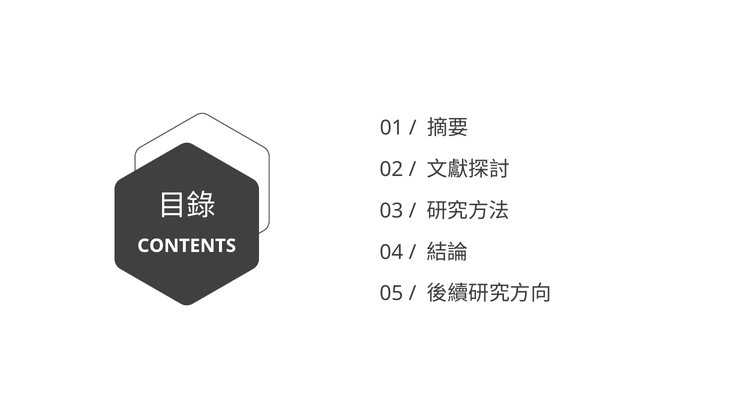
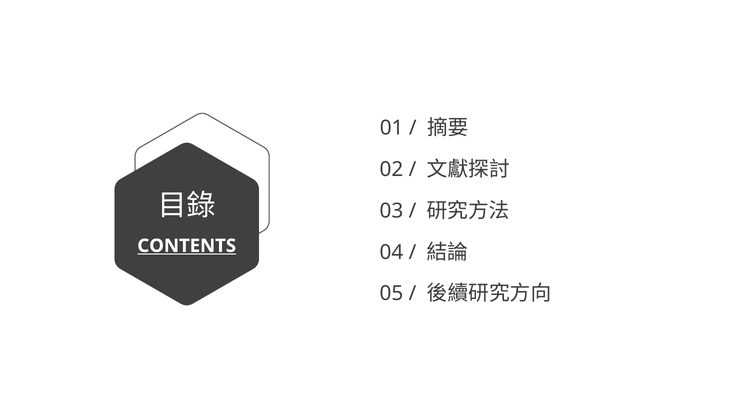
CONTENTS underline: none -> present
